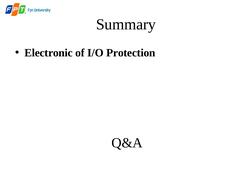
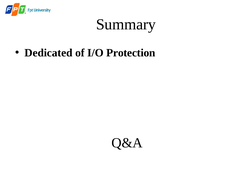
Electronic: Electronic -> Dedicated
